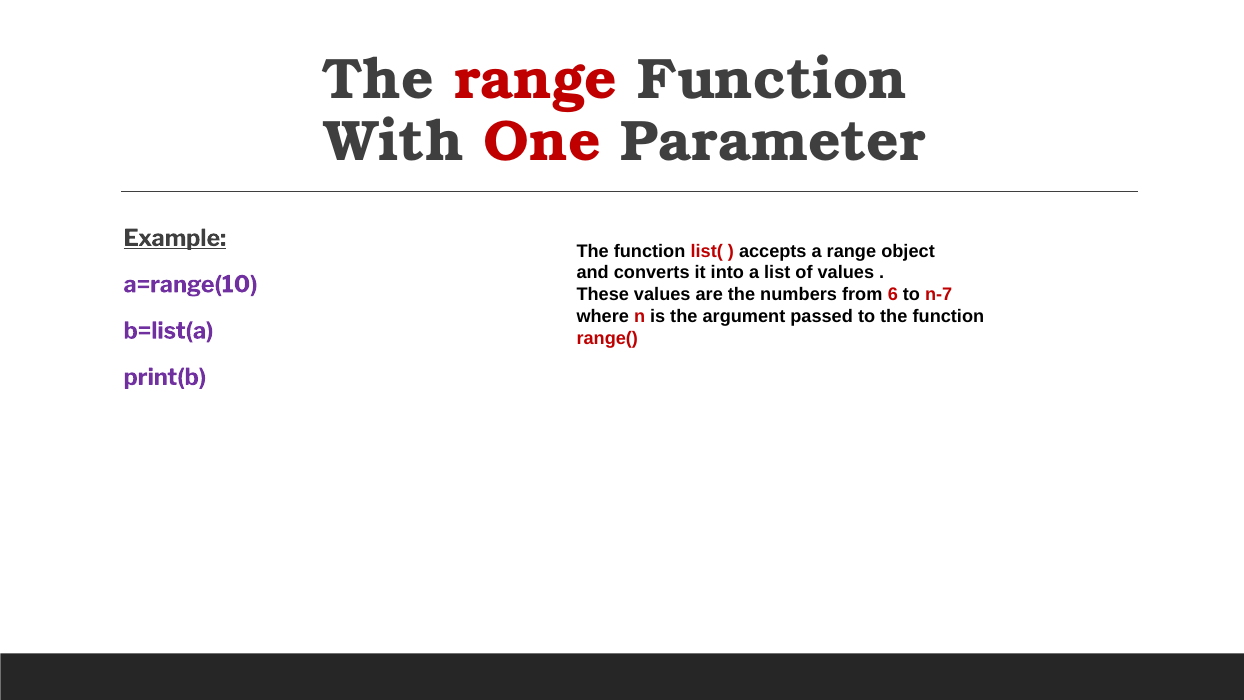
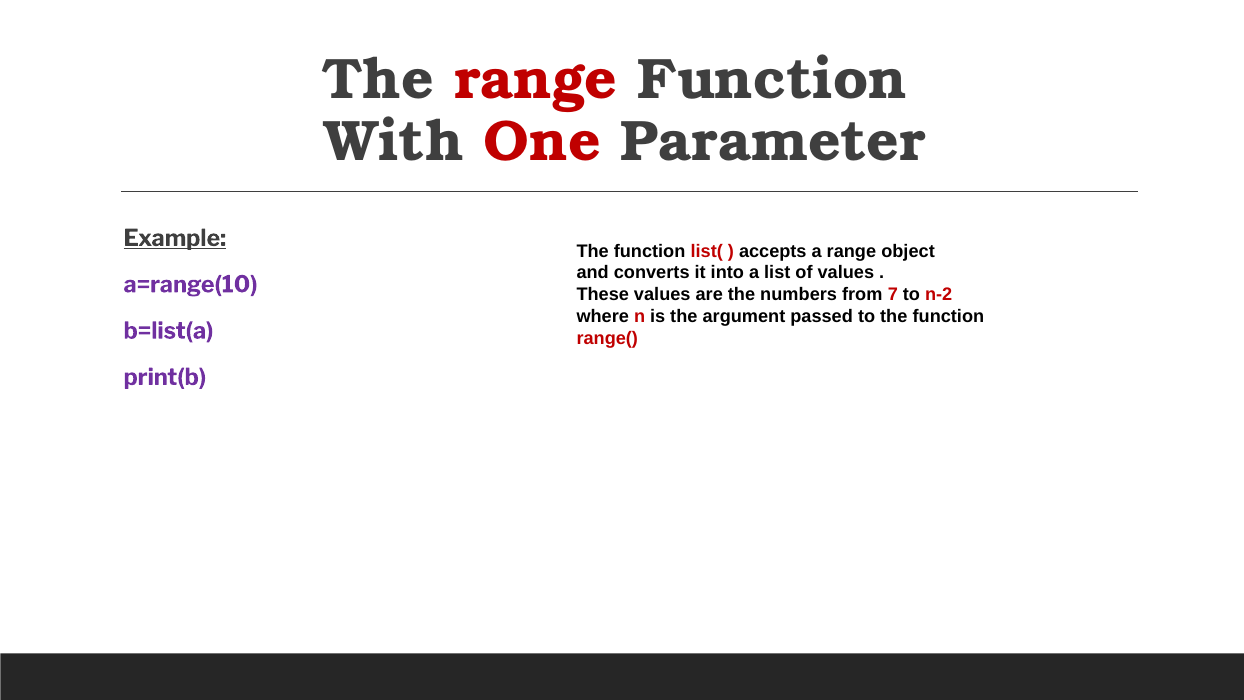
6: 6 -> 7
n-7: n-7 -> n-2
